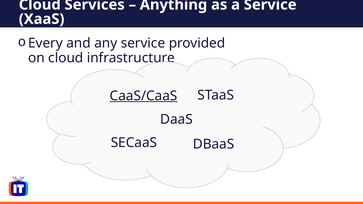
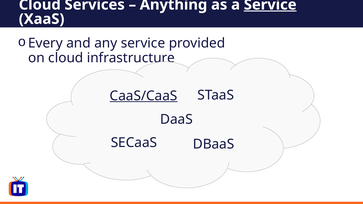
Service at (270, 5) underline: none -> present
